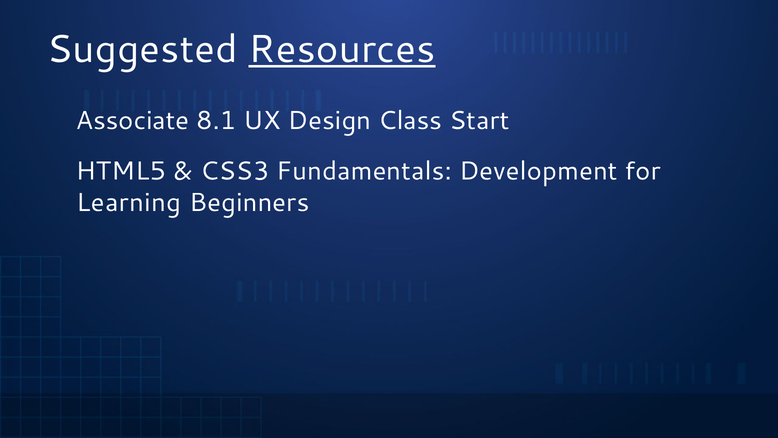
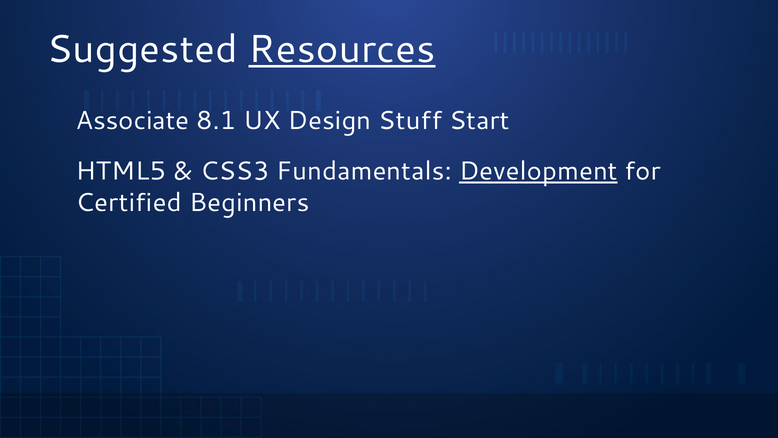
Class: Class -> Stuff
Development underline: none -> present
Learning: Learning -> Certified
